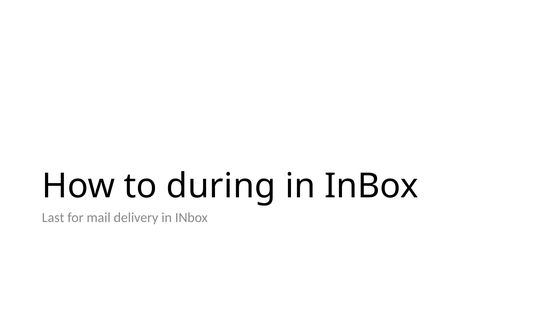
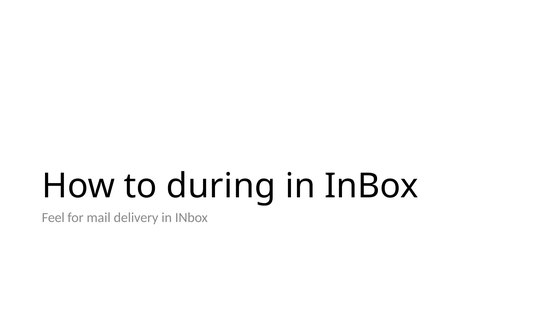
Last: Last -> Feel
